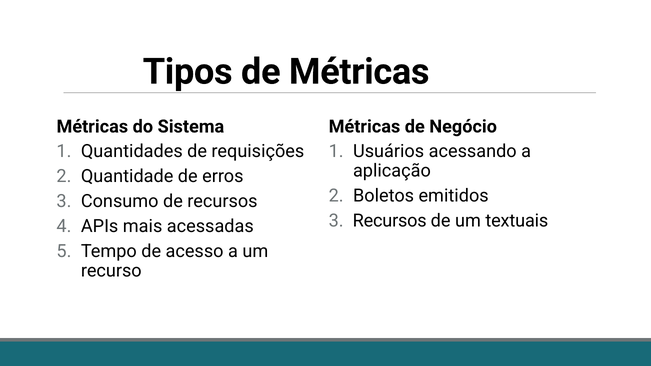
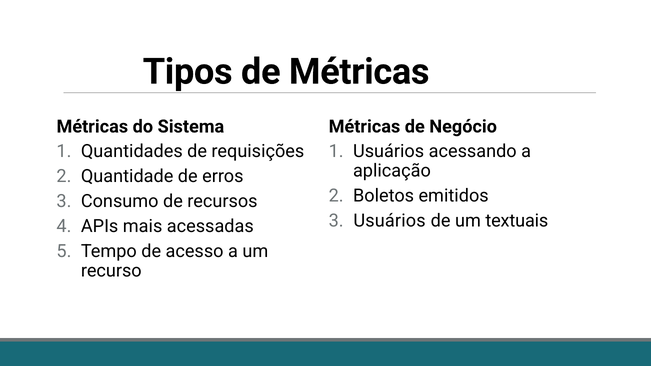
Recursos at (390, 221): Recursos -> Usuários
